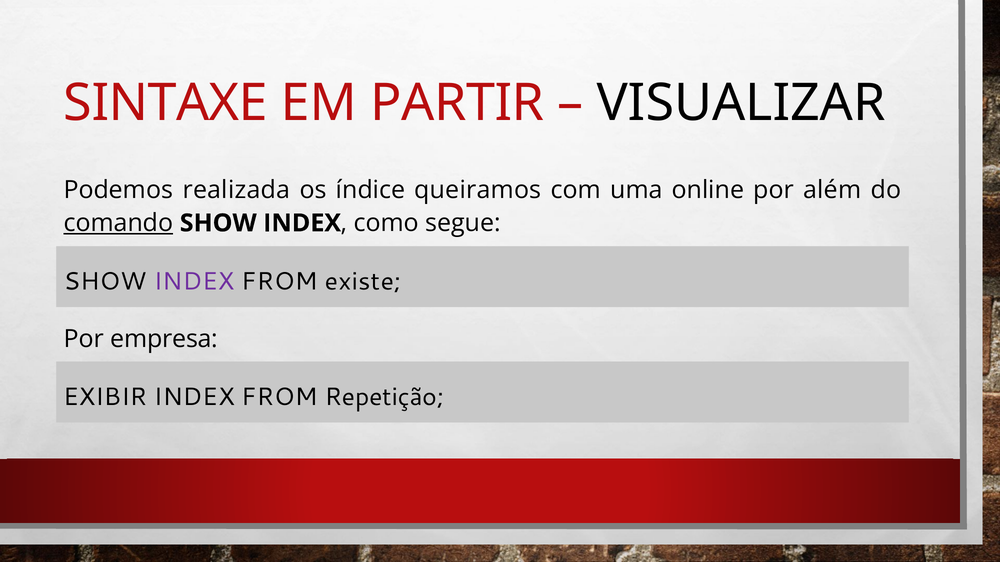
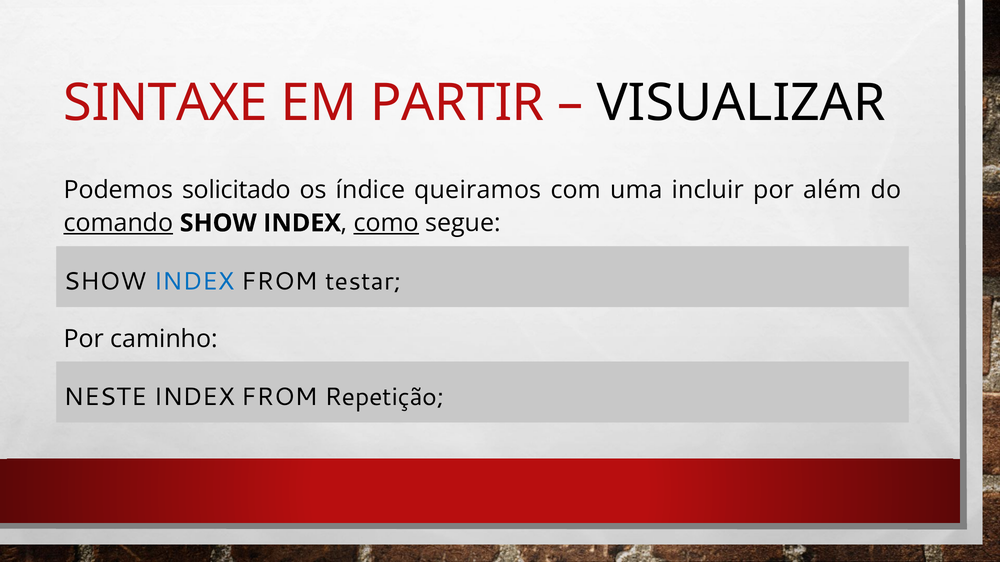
realizada: realizada -> solicitado
online: online -> incluir
como underline: none -> present
INDEX at (194, 282) colour: purple -> blue
existe: existe -> testar
empresa: empresa -> caminho
EXIBIR: EXIBIR -> NESTE
